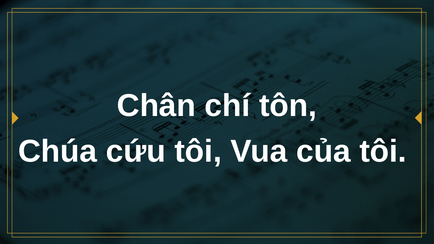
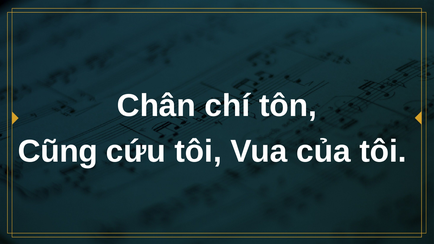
Chúa: Chúa -> Cũng
